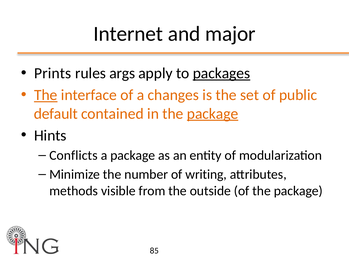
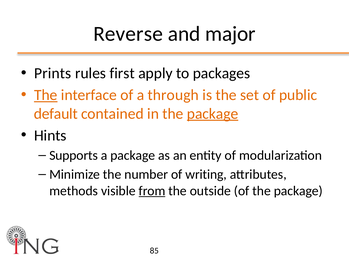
Internet: Internet -> Reverse
args: args -> first
packages underline: present -> none
changes: changes -> through
Conflicts: Conflicts -> Supports
from underline: none -> present
